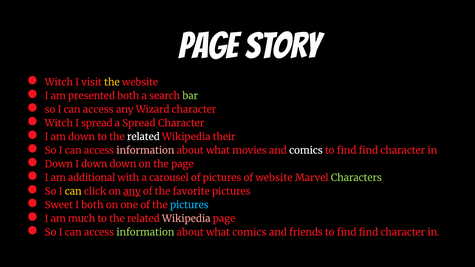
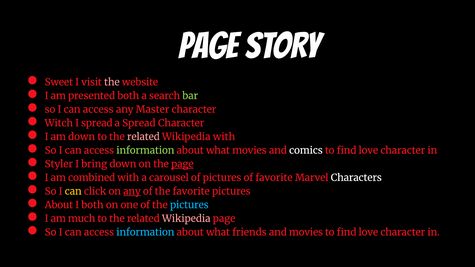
Witch at (59, 82): Witch -> Sweet
the at (112, 82) colour: yellow -> pink
Wizard: Wizard -> Master
related at (143, 137) colour: white -> pink
Wikipedia their: their -> with
information at (145, 151) colour: pink -> light green
find at (368, 151): find -> love
Down at (59, 164): Down -> Styler
I down: down -> bring
page at (182, 164) underline: none -> present
additional: additional -> combined
of website: website -> favorite
Characters colour: light green -> white
Sweet at (59, 205): Sweet -> About
information at (145, 232) colour: light green -> light blue
what comics: comics -> friends
and friends: friends -> movies
find at (368, 232): find -> love
